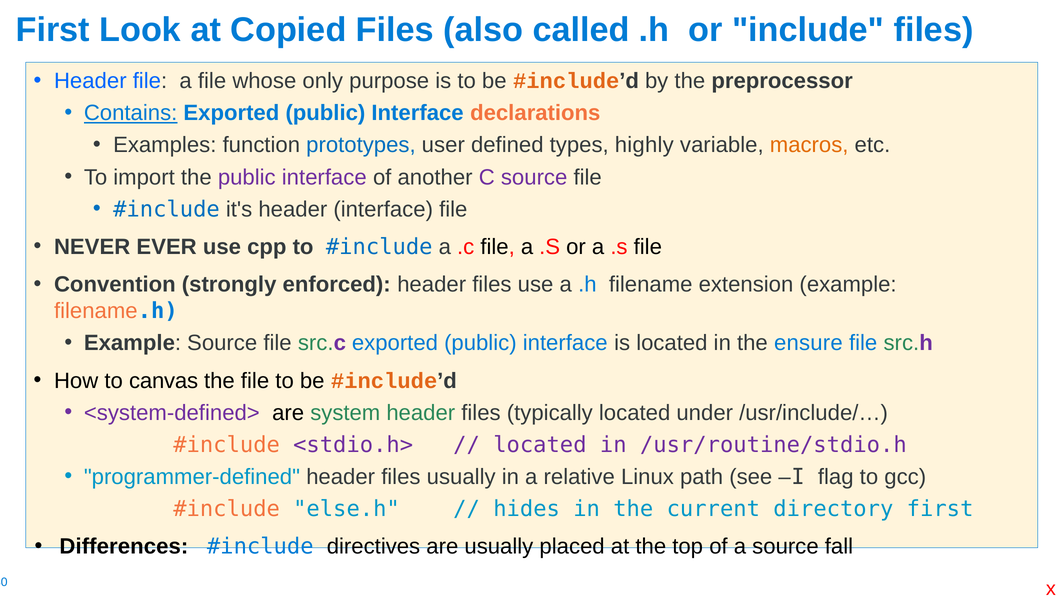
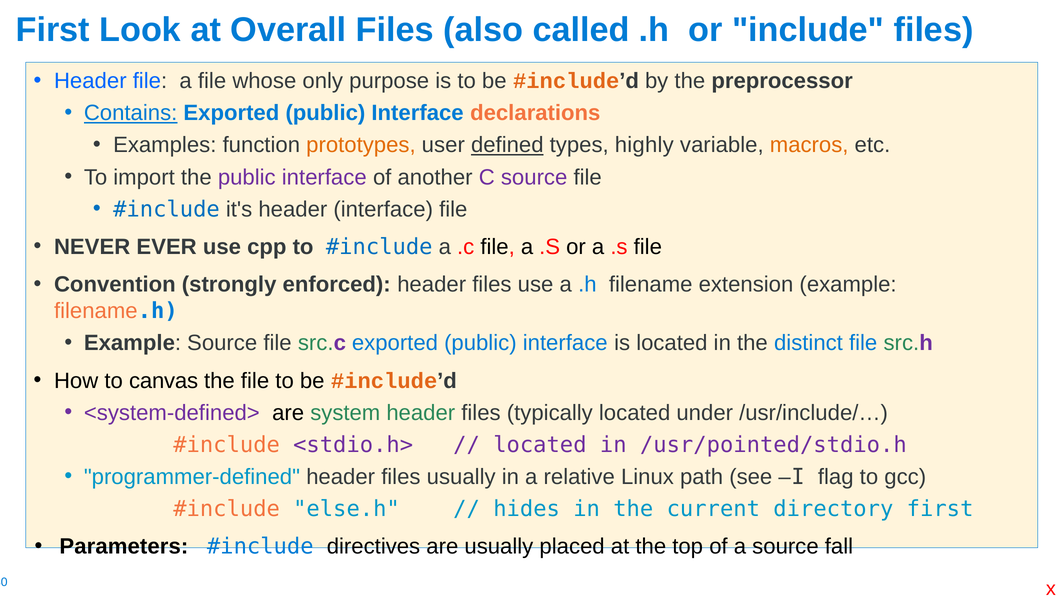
Copied: Copied -> Overall
prototypes colour: blue -> orange
defined underline: none -> present
ensure: ensure -> distinct
/usr/routine/stdio.h: /usr/routine/stdio.h -> /usr/pointed/stdio.h
Differences: Differences -> Parameters
